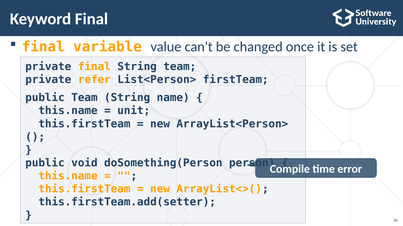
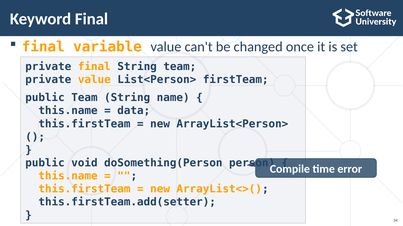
private refer: refer -> value
unit: unit -> data
